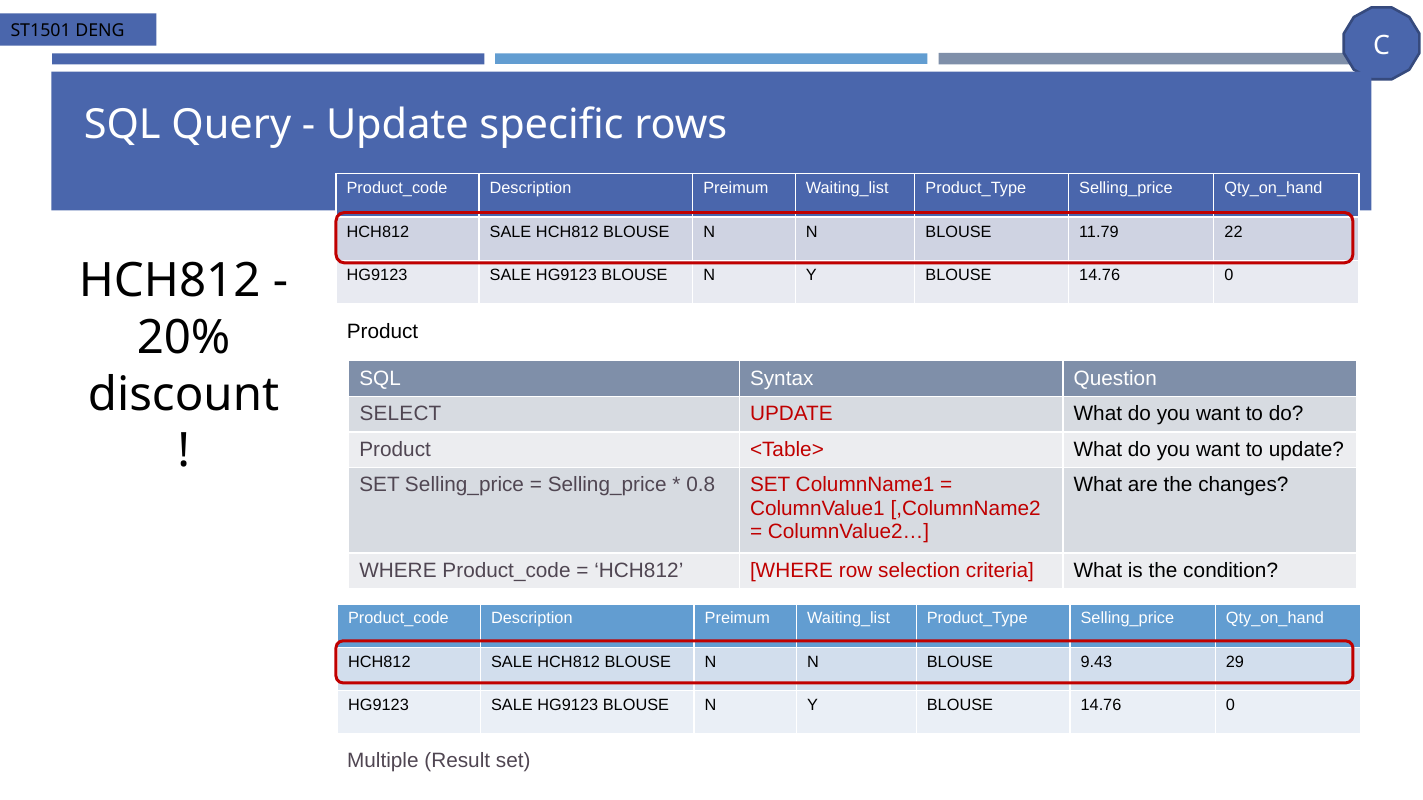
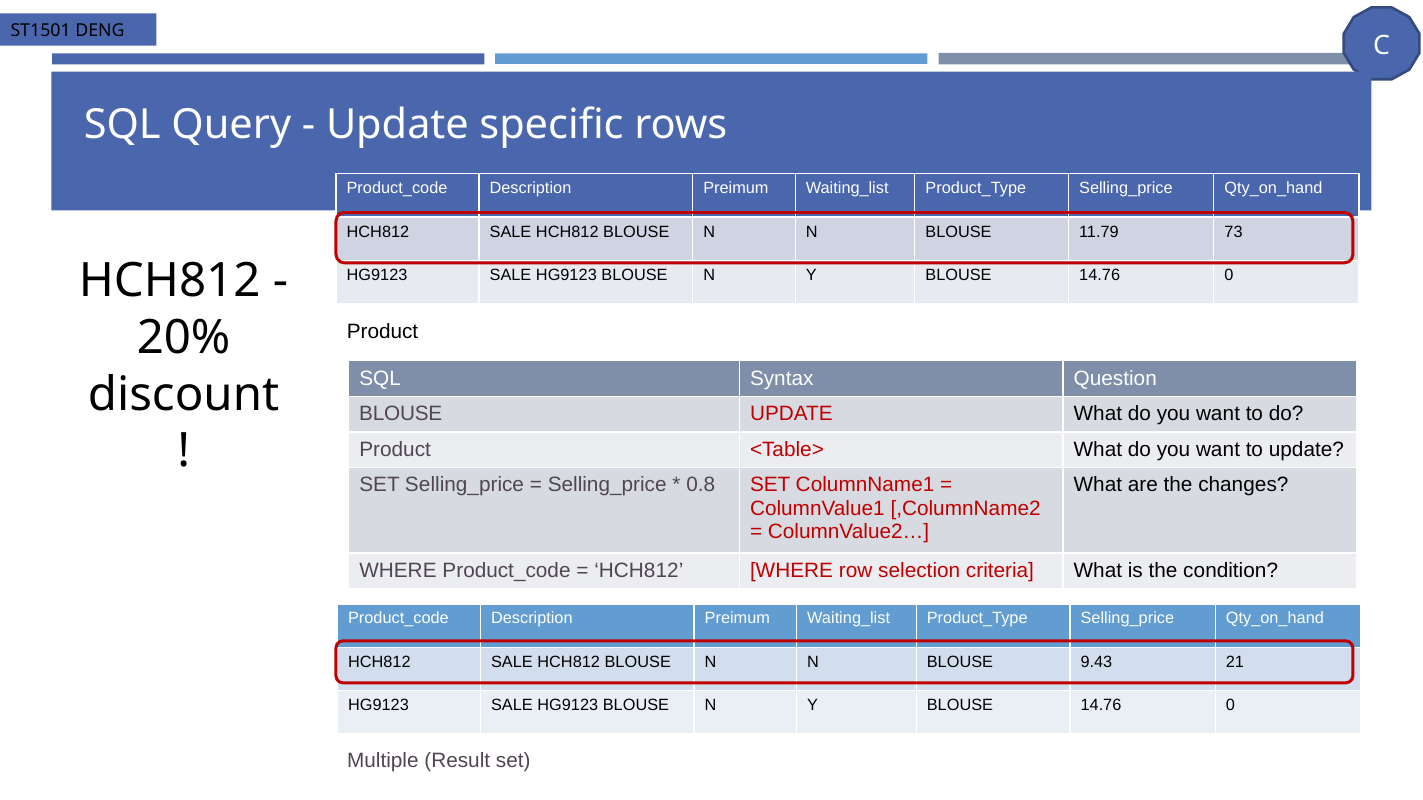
22: 22 -> 73
SELECT at (401, 414): SELECT -> BLOUSE
29: 29 -> 21
